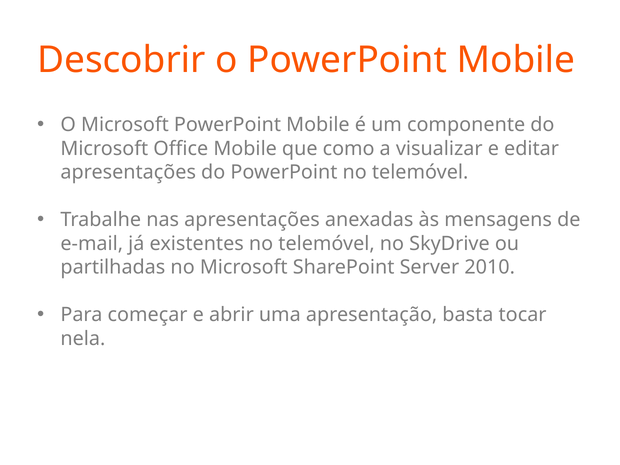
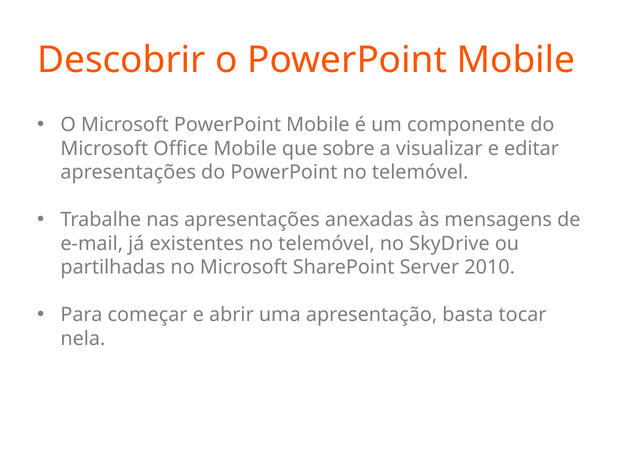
como: como -> sobre
